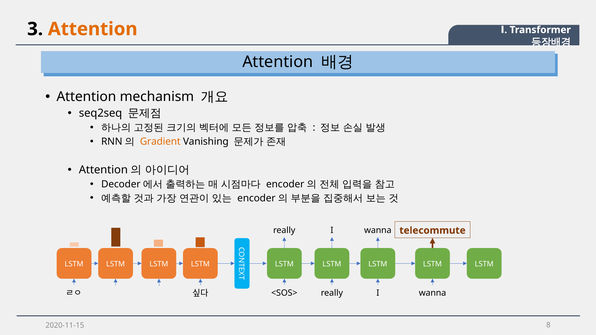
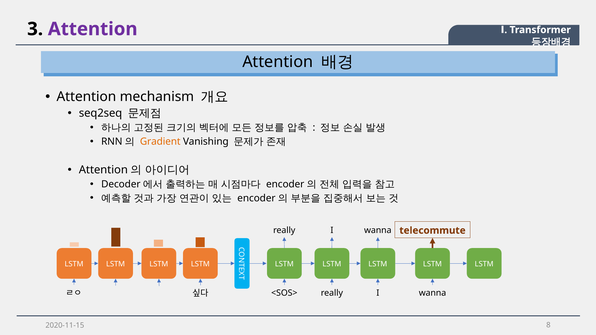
Attention at (93, 29) colour: orange -> purple
